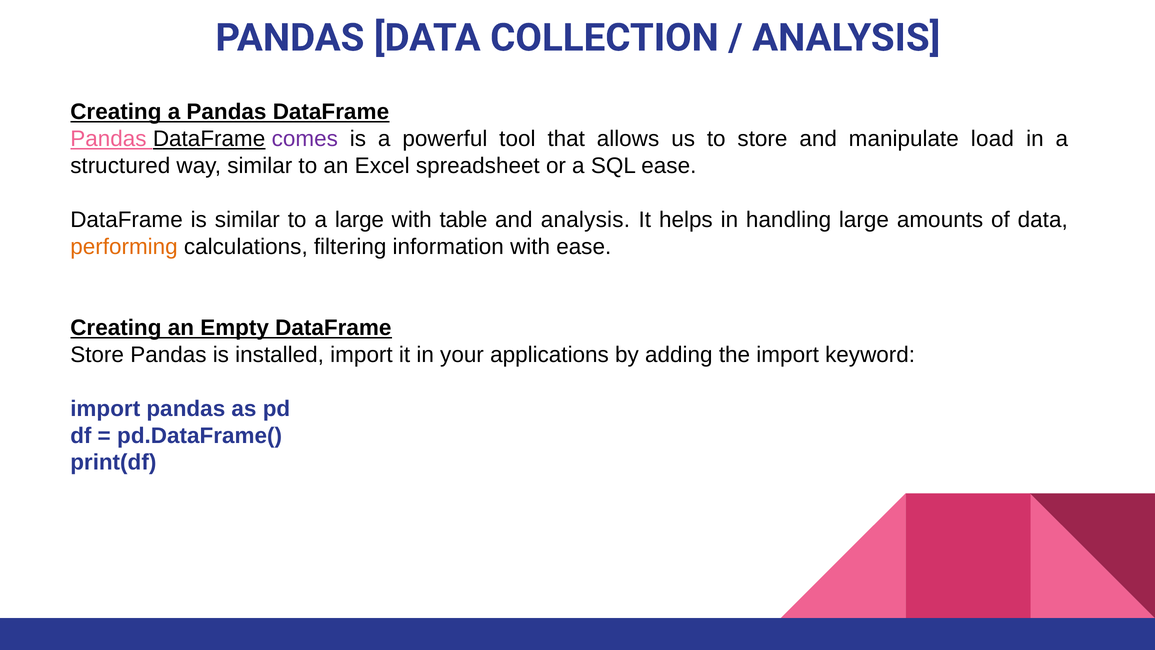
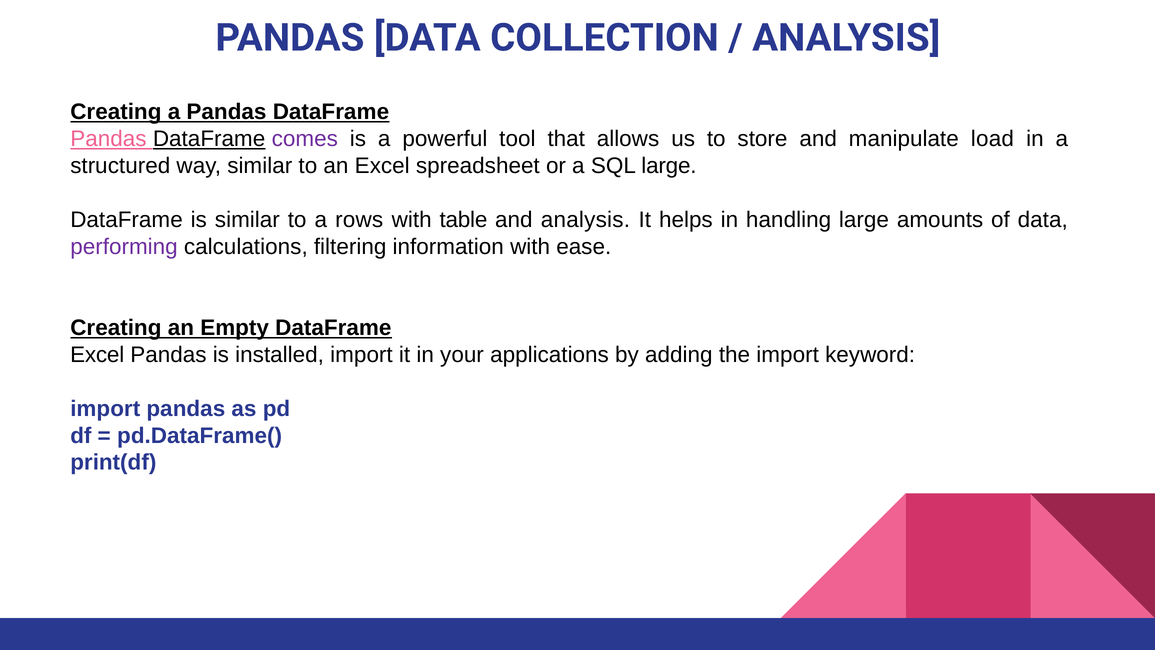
SQL ease: ease -> large
a large: large -> rows
performing colour: orange -> purple
Store at (97, 355): Store -> Excel
